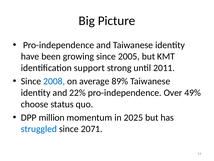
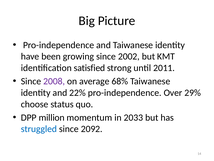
2005: 2005 -> 2002
support: support -> satisfied
2008 colour: blue -> purple
89%: 89% -> 68%
49%: 49% -> 29%
2025: 2025 -> 2033
2071: 2071 -> 2092
